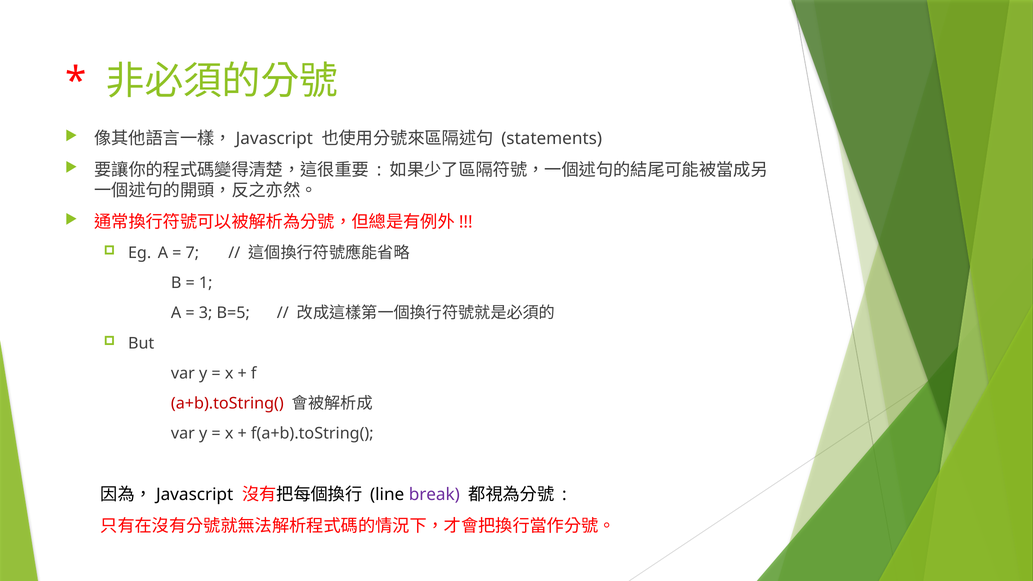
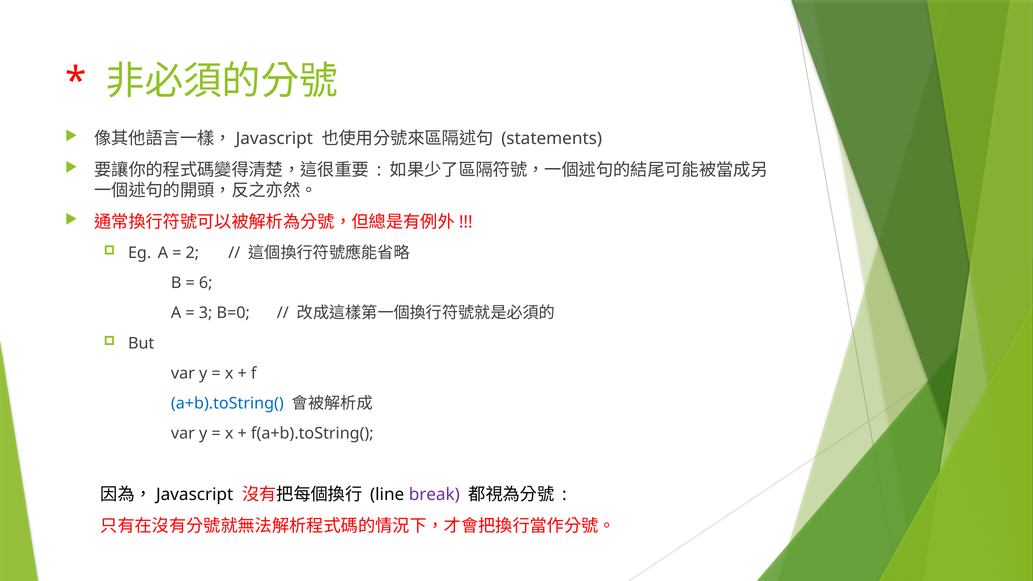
7: 7 -> 2
1: 1 -> 6
B=5: B=5 -> B=0
a+b).toString( colour: red -> blue
